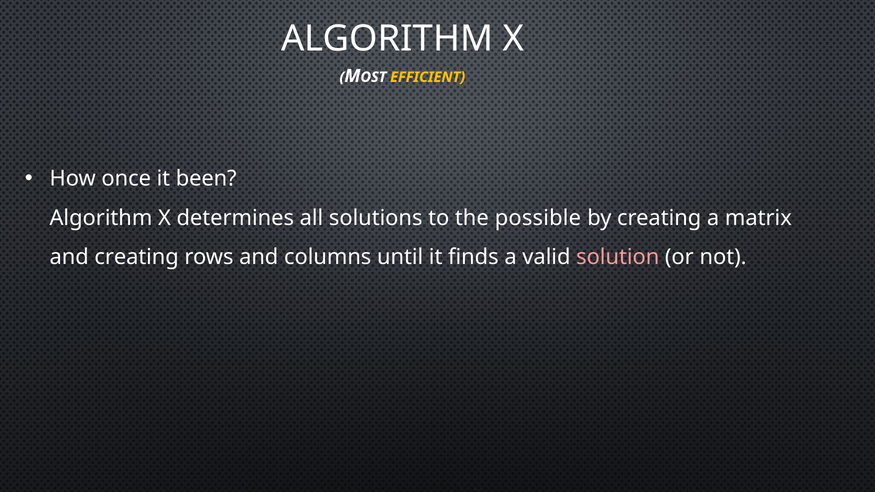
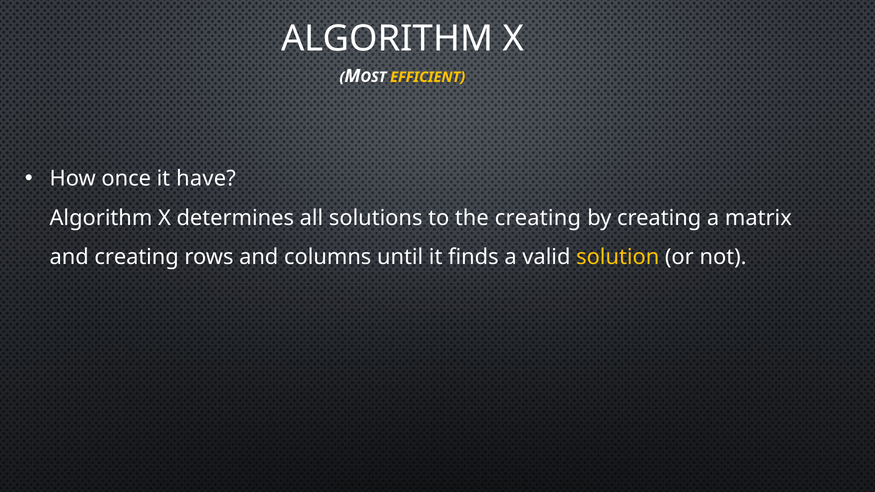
been: been -> have
the possible: possible -> creating
solution colour: pink -> yellow
